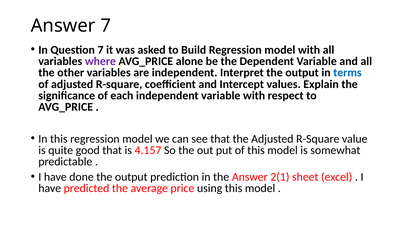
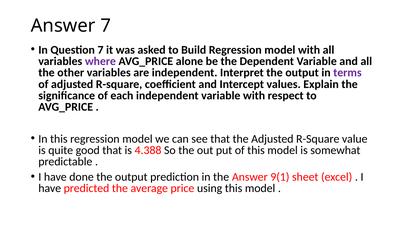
terms colour: blue -> purple
4.157: 4.157 -> 4.388
2(1: 2(1 -> 9(1
